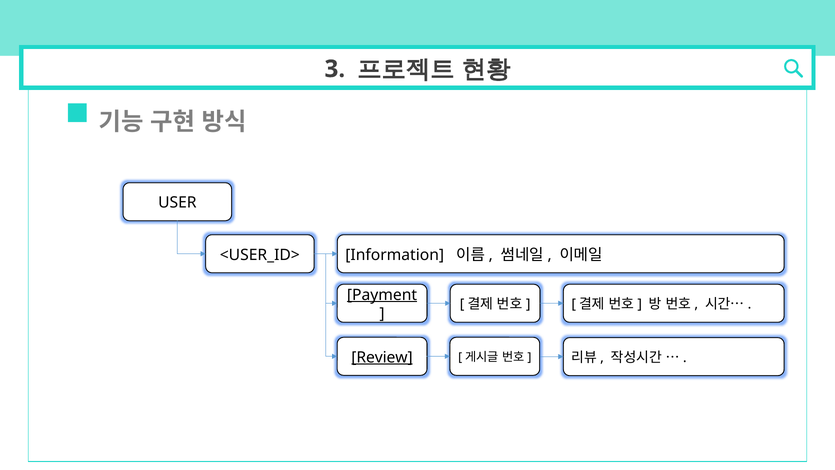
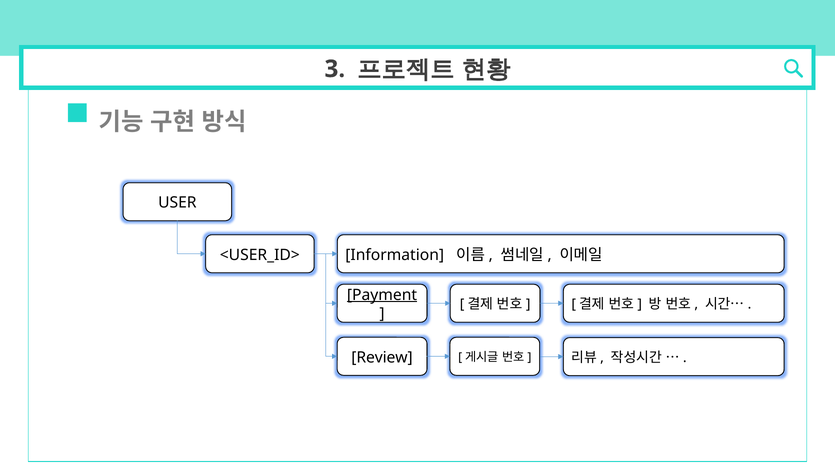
Review underline: present -> none
